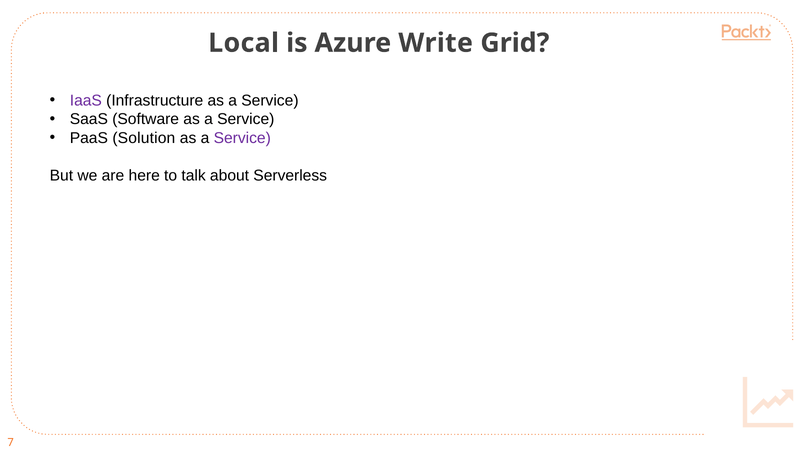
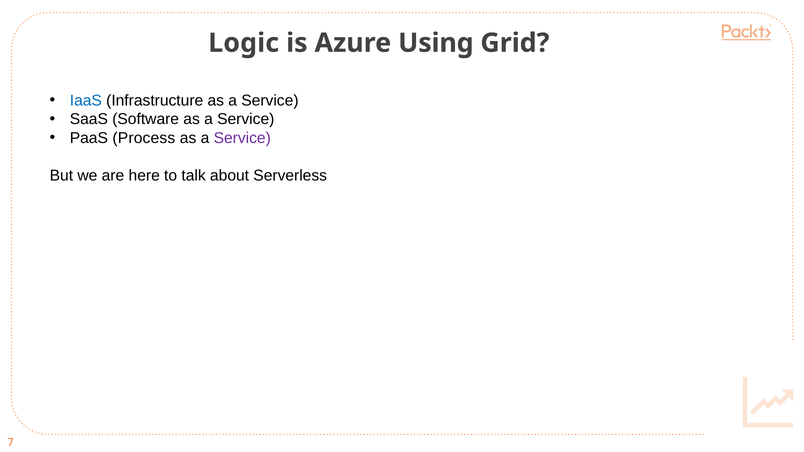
Local: Local -> Logic
Write: Write -> Using
IaaS colour: purple -> blue
Solution: Solution -> Process
